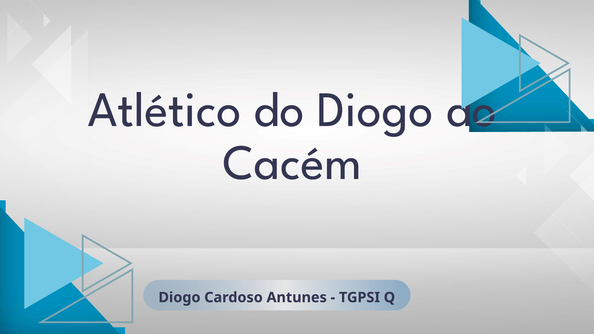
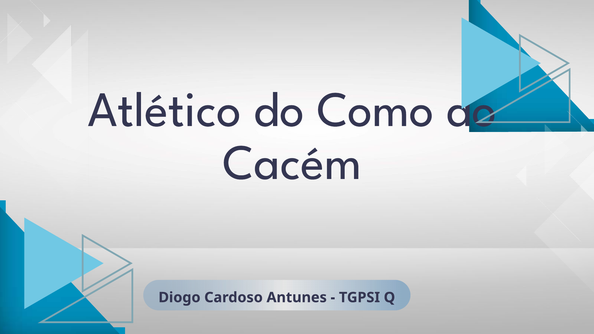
do Diogo: Diogo -> Como
